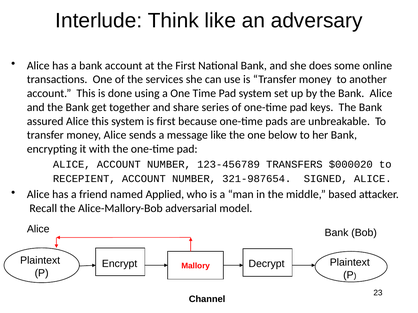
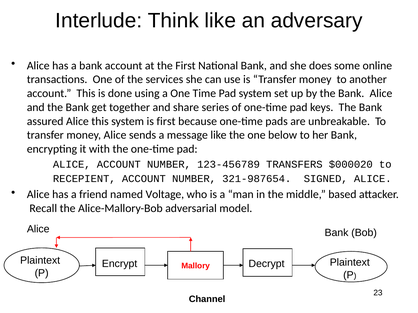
Applied: Applied -> Voltage
